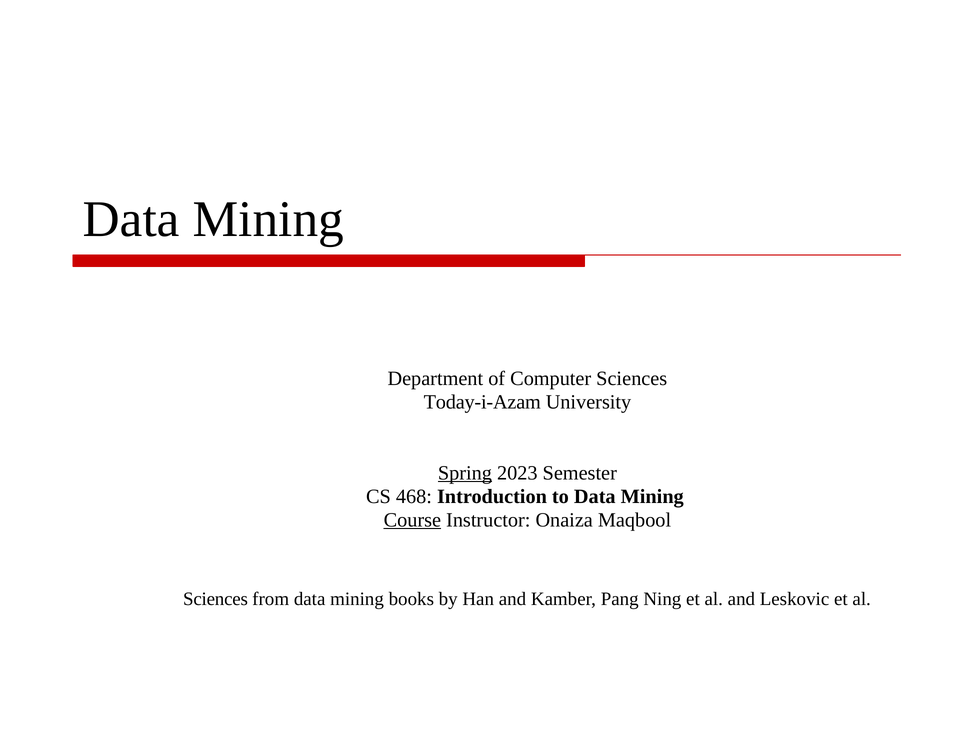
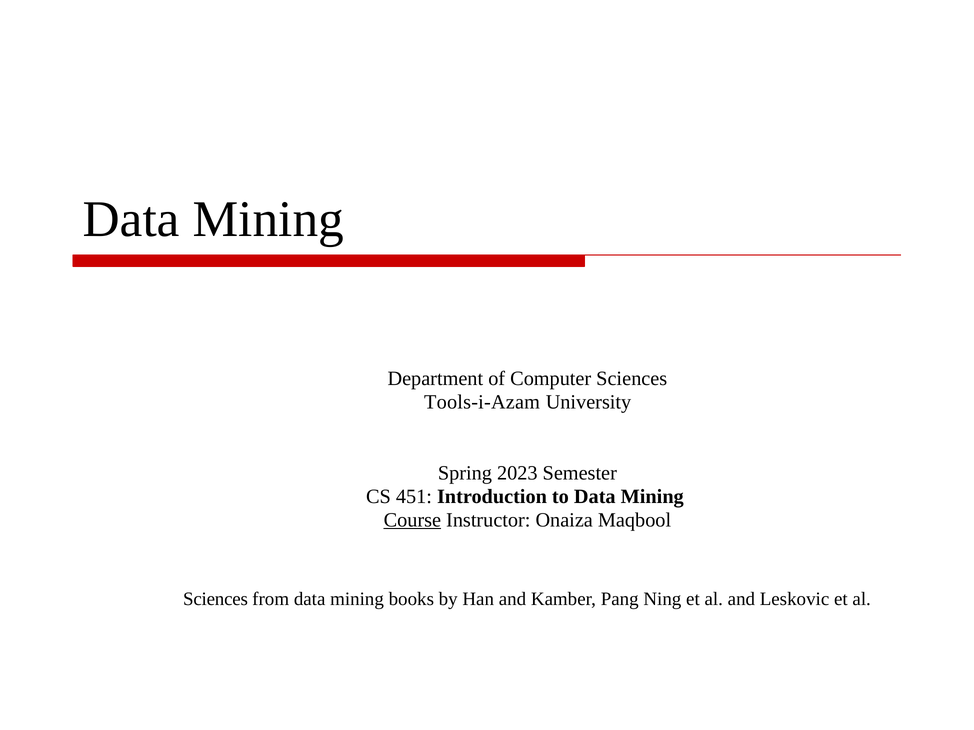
Today-i-Azam: Today-i-Azam -> Tools-i-Azam
Spring underline: present -> none
468: 468 -> 451
